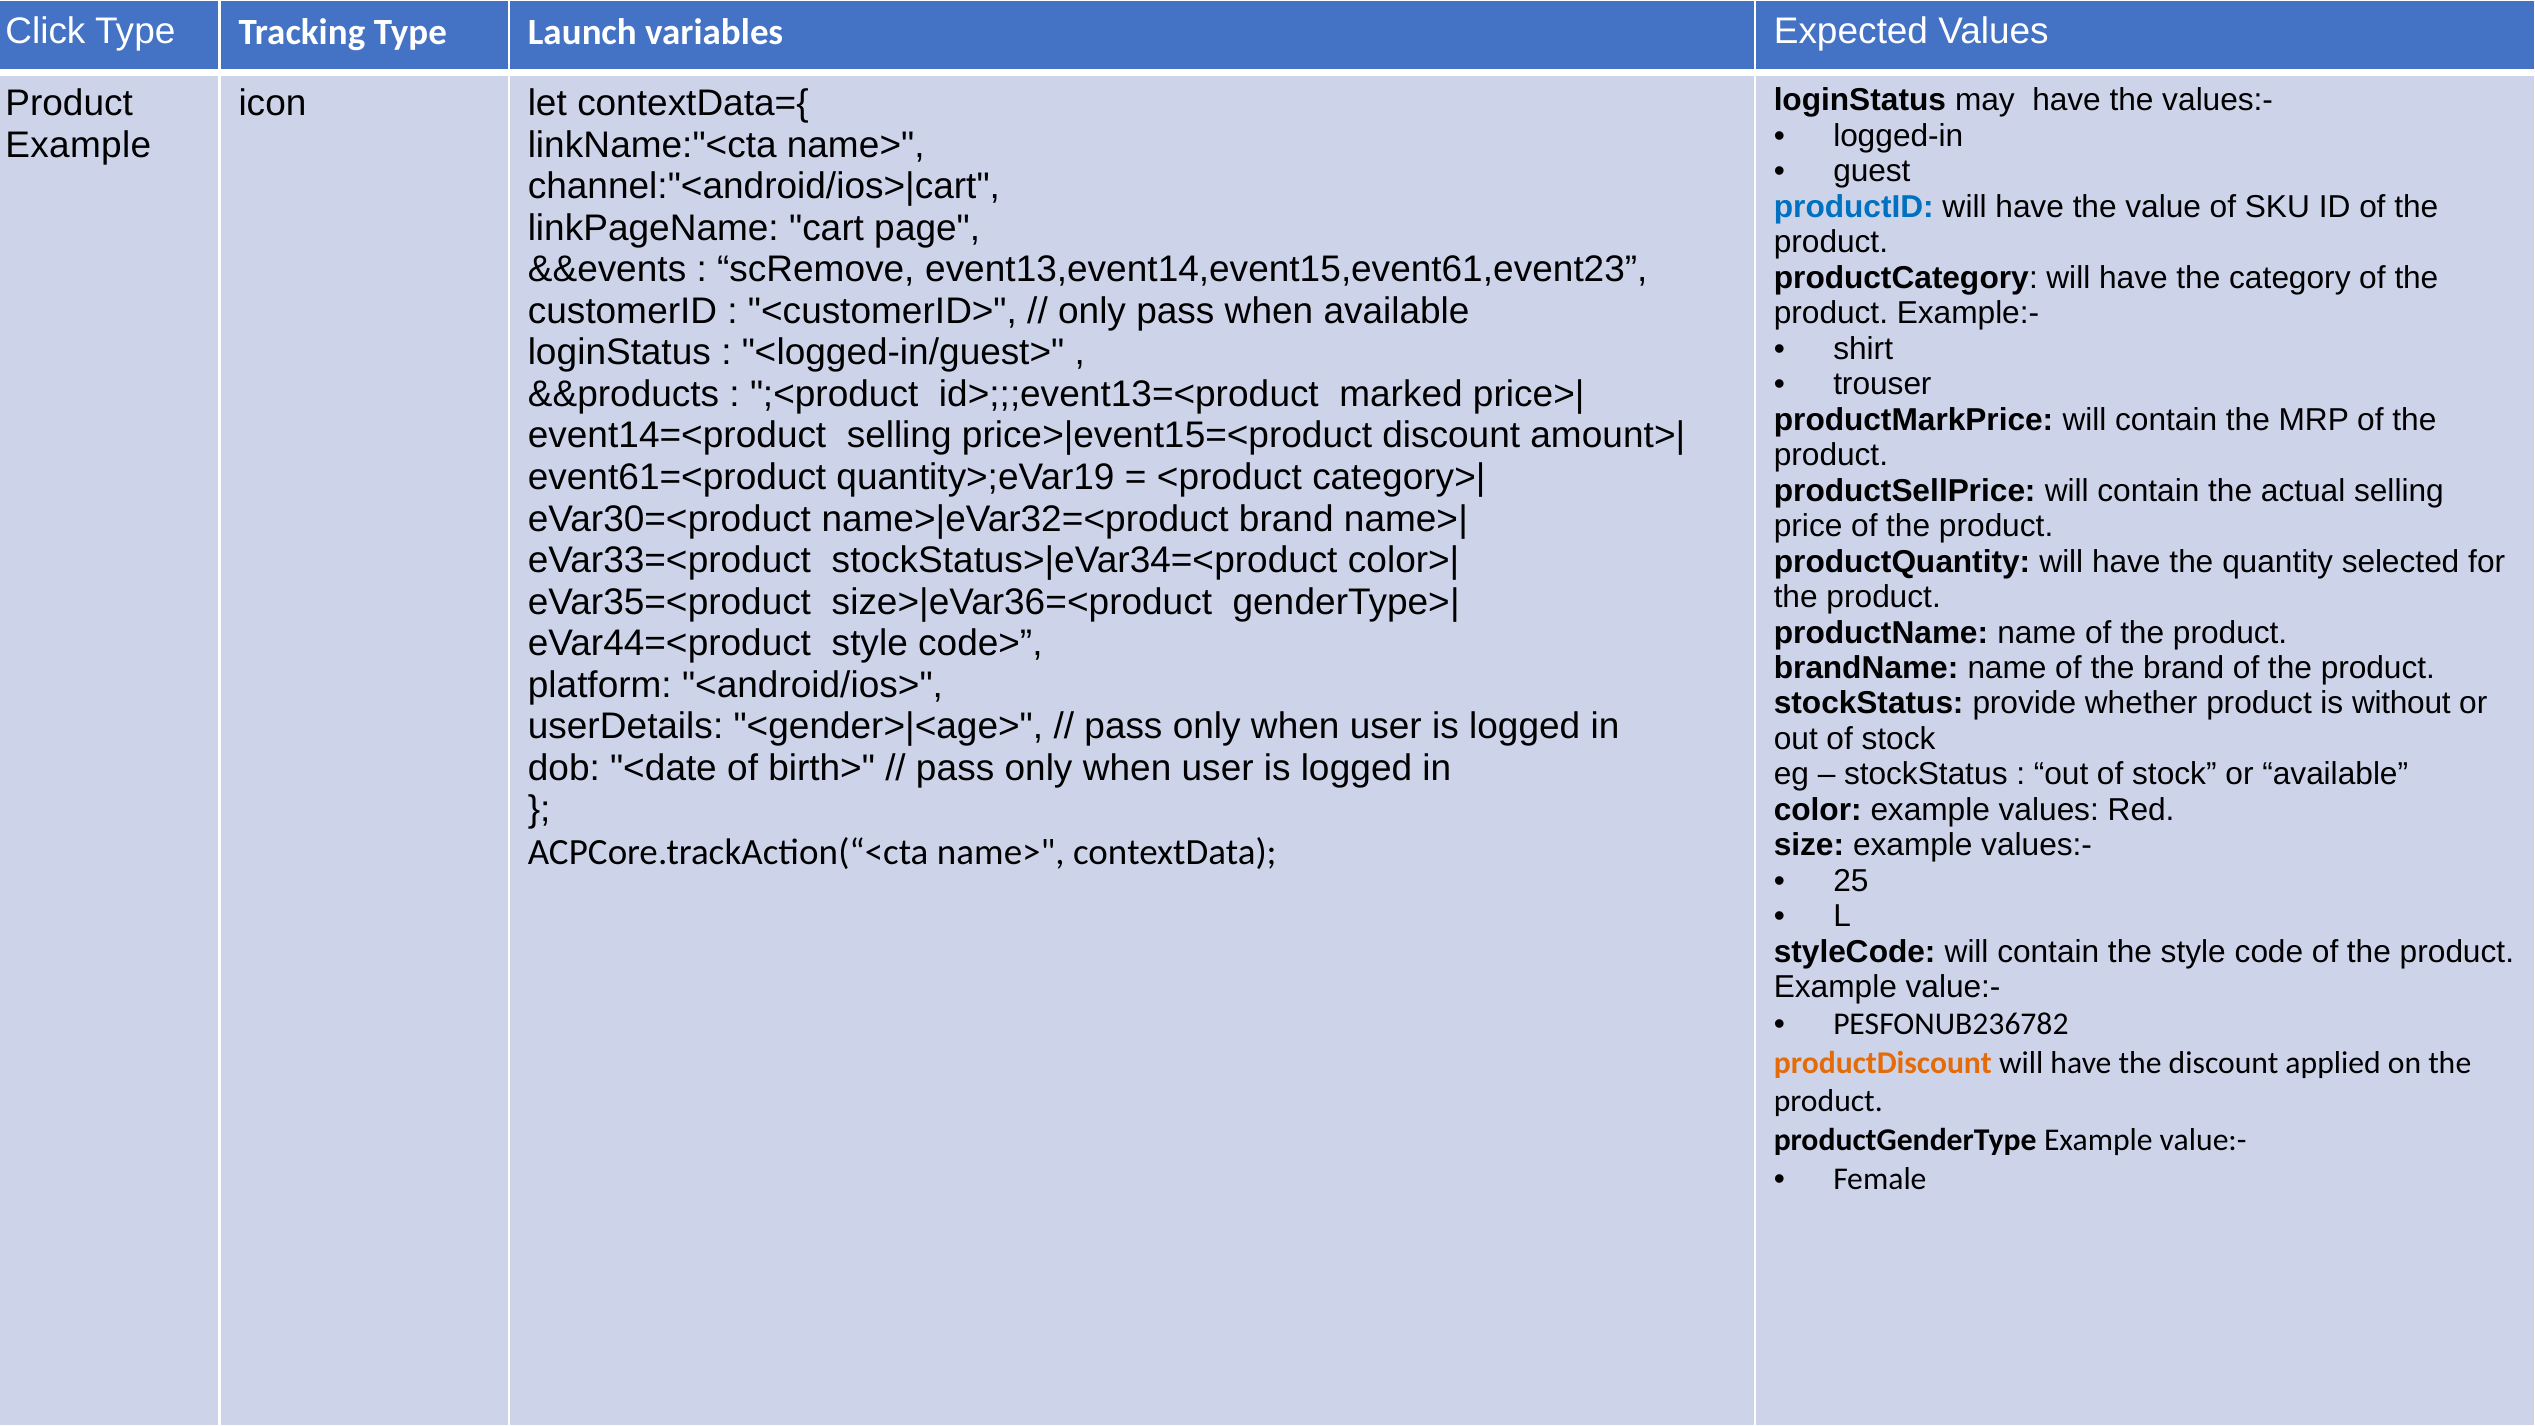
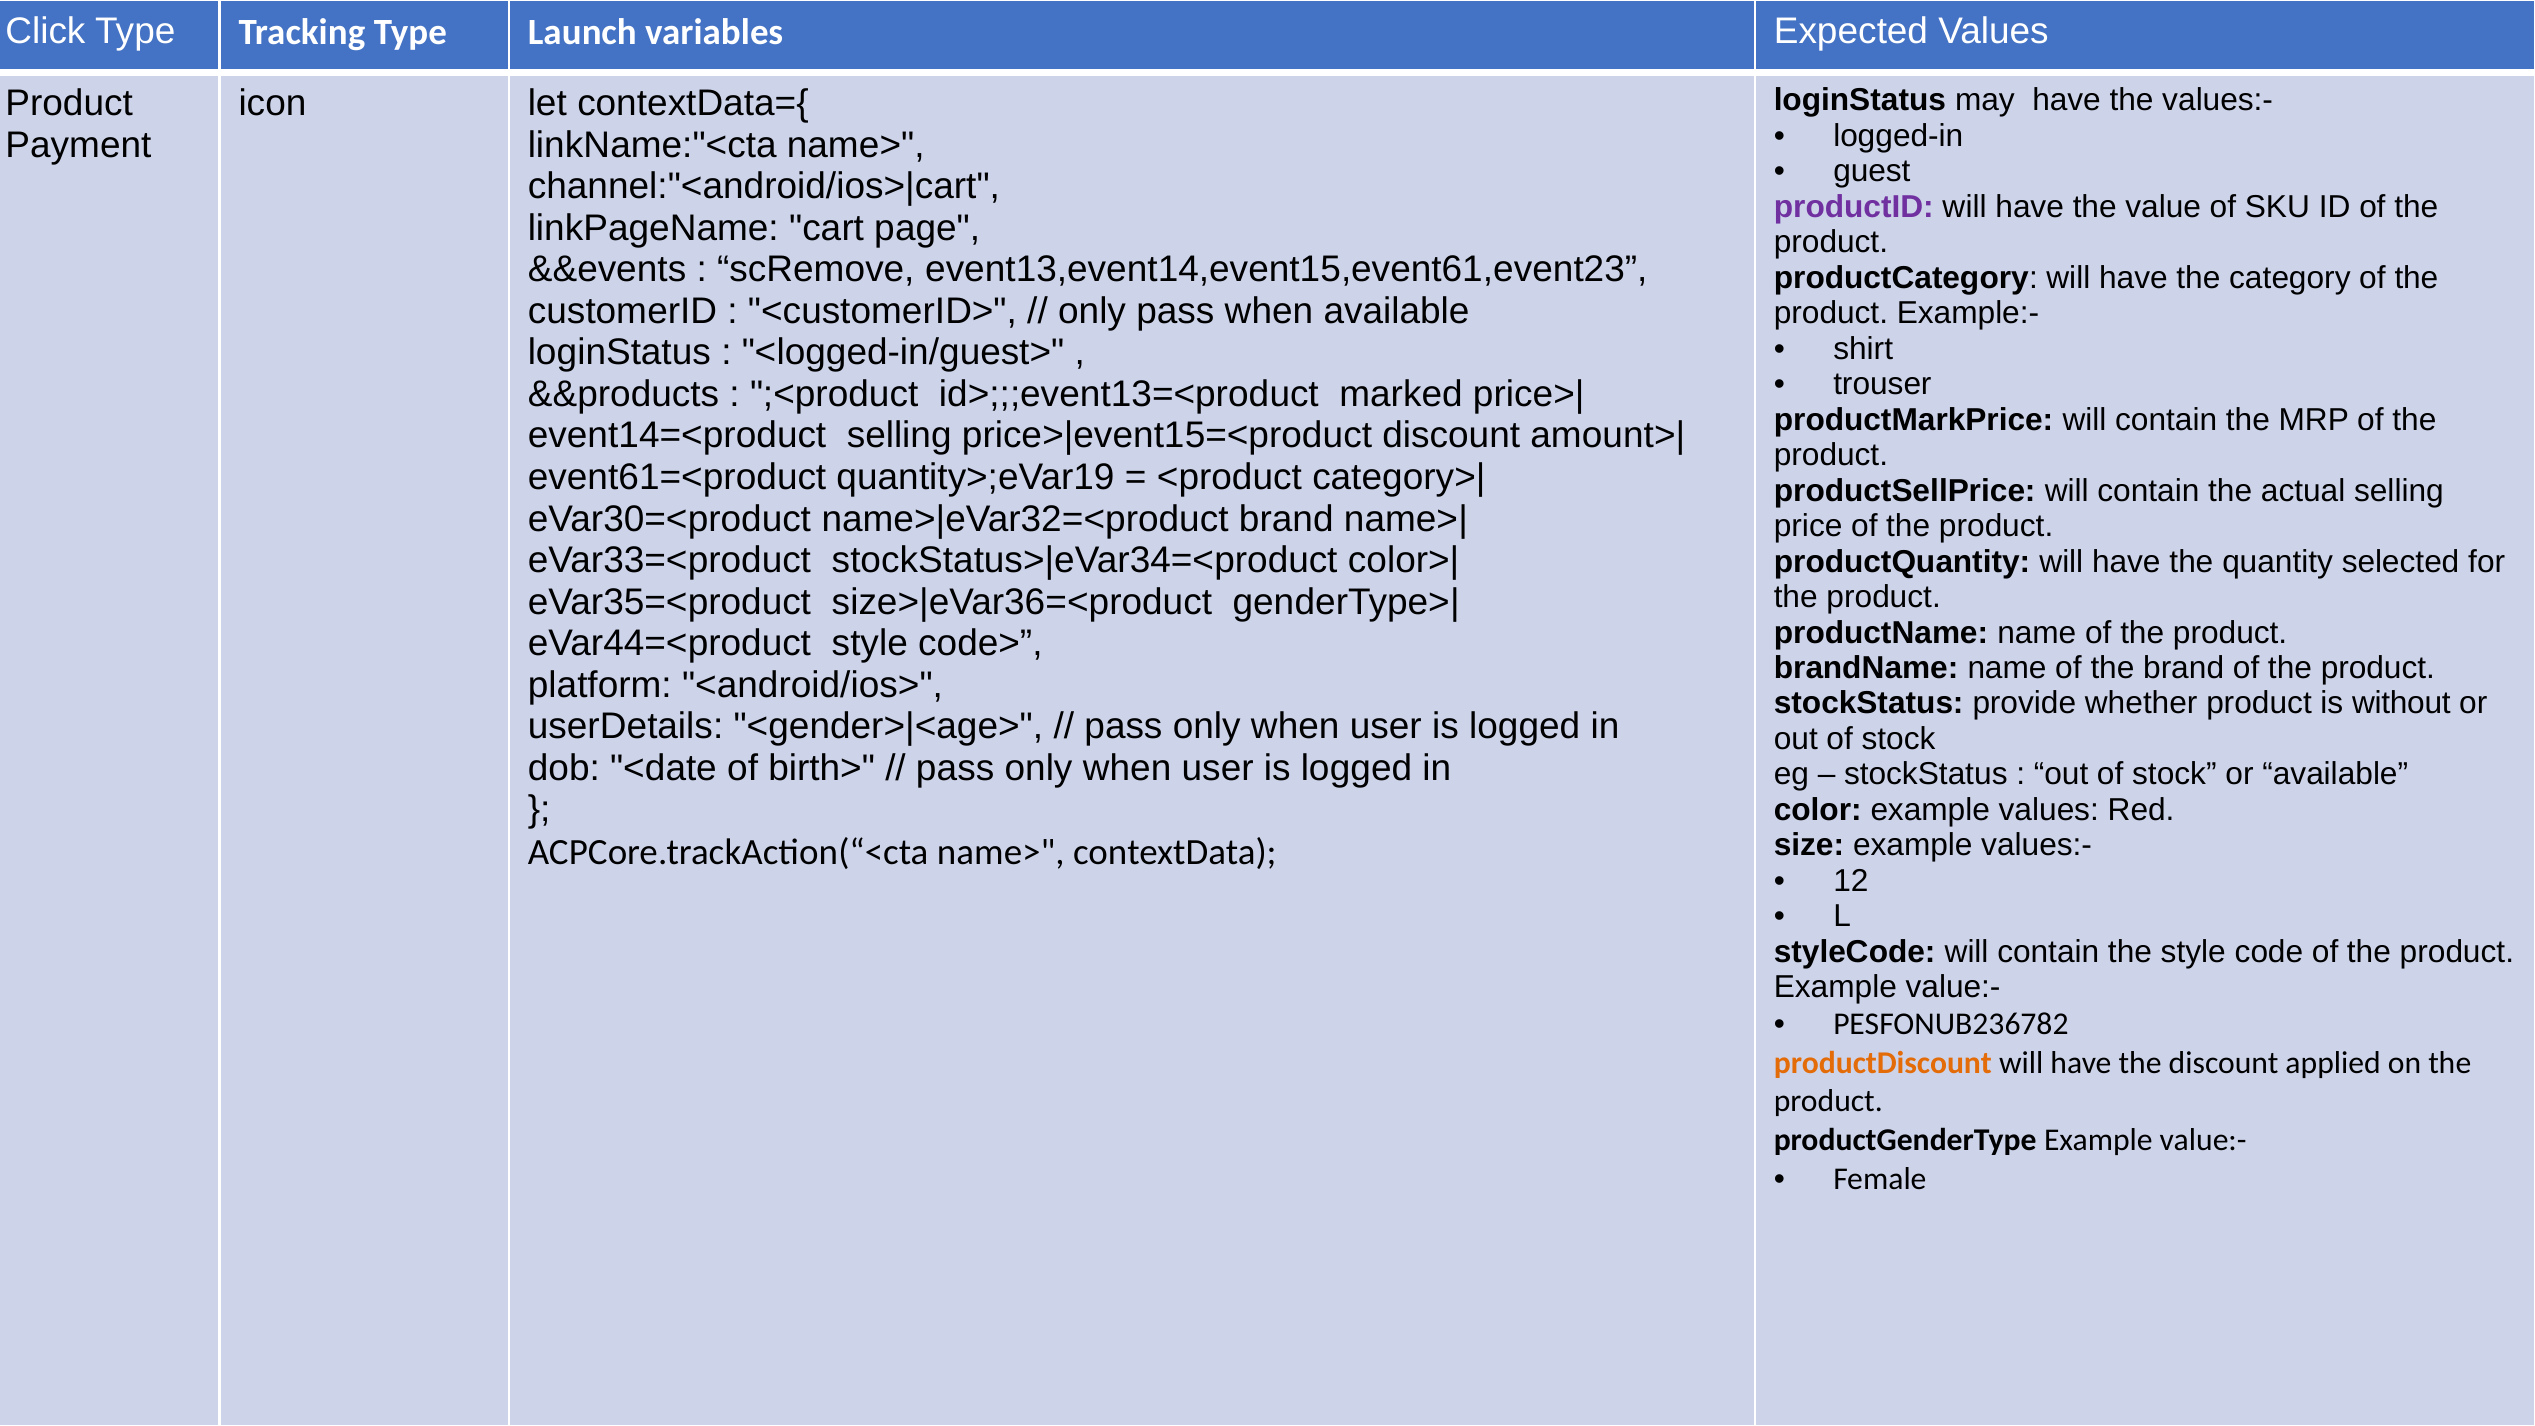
Example at (78, 145): Example -> Payment
productID colour: blue -> purple
25: 25 -> 12
